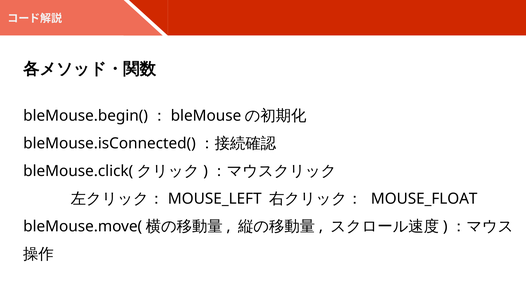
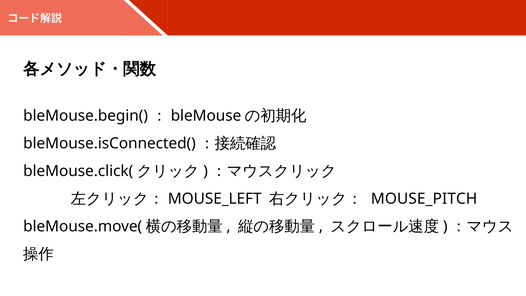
MOUSE_FLOAT: MOUSE_FLOAT -> MOUSE_PITCH
